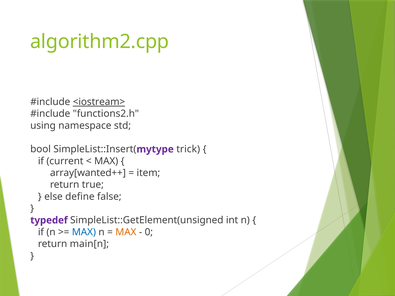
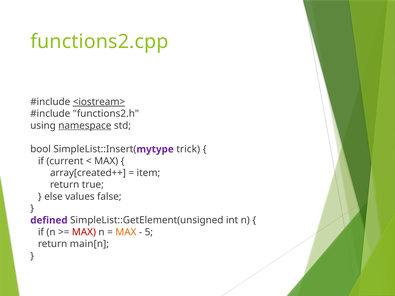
algorithm2.cpp: algorithm2.cpp -> functions2.cpp
namespace underline: none -> present
array[wanted++: array[wanted++ -> array[created++
define: define -> values
typedef: typedef -> defined
MAX at (84, 232) colour: blue -> red
0: 0 -> 5
